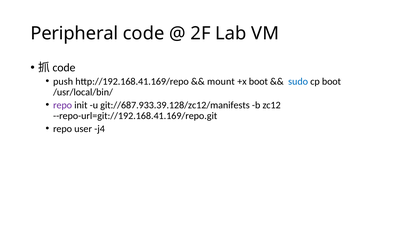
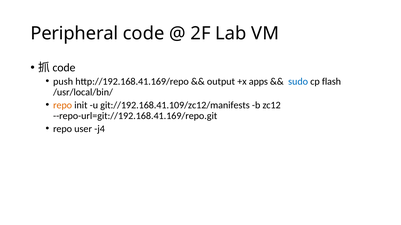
mount: mount -> output
+x boot: boot -> apps
cp boot: boot -> flash
repo at (63, 105) colour: purple -> orange
git://687.933.39.128/zc12/manifests: git://687.933.39.128/zc12/manifests -> git://192.168.41.109/zc12/manifests
